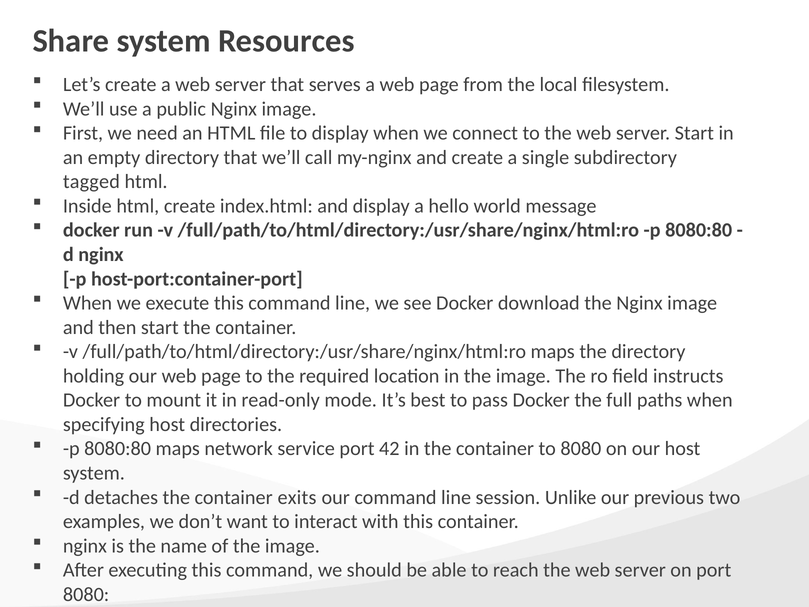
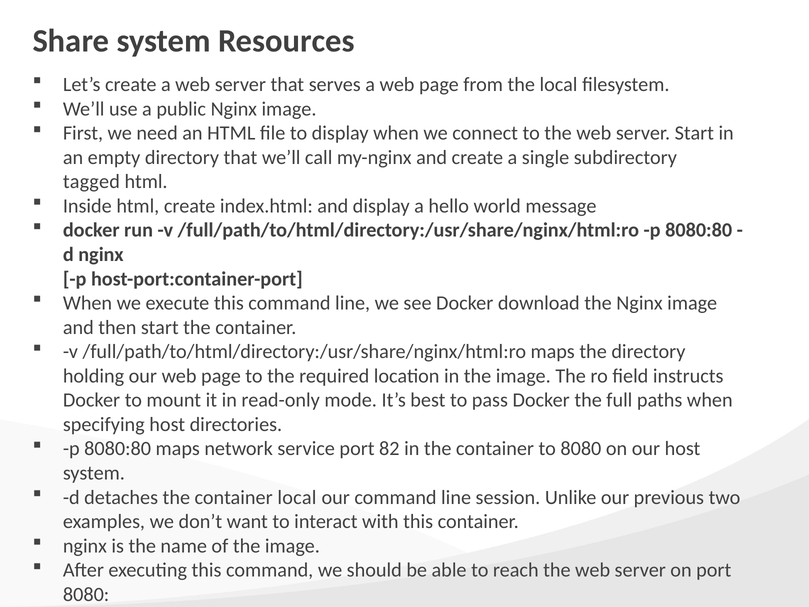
42: 42 -> 82
container exits: exits -> local
